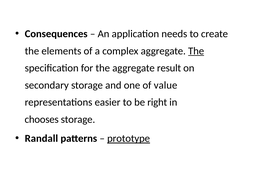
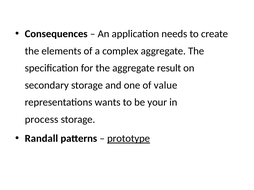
The at (196, 51) underline: present -> none
easier: easier -> wants
right: right -> your
chooses: chooses -> process
